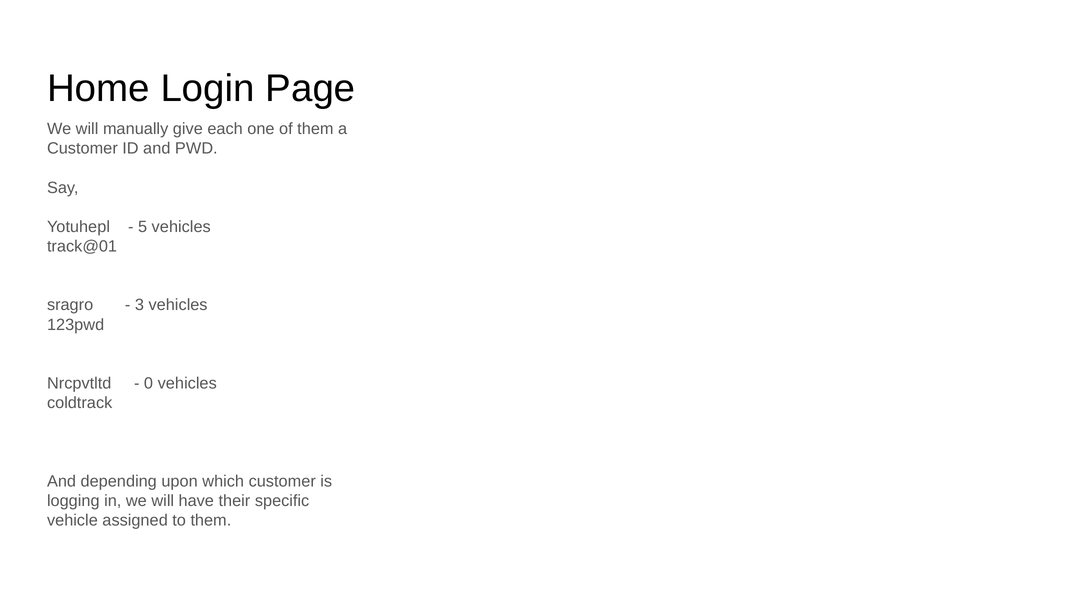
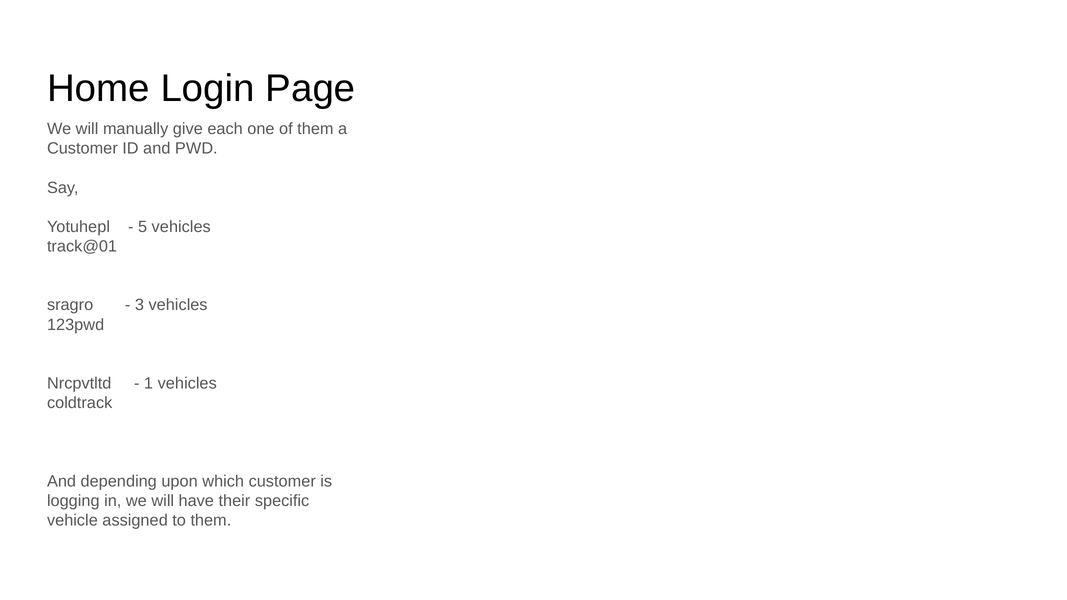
0: 0 -> 1
